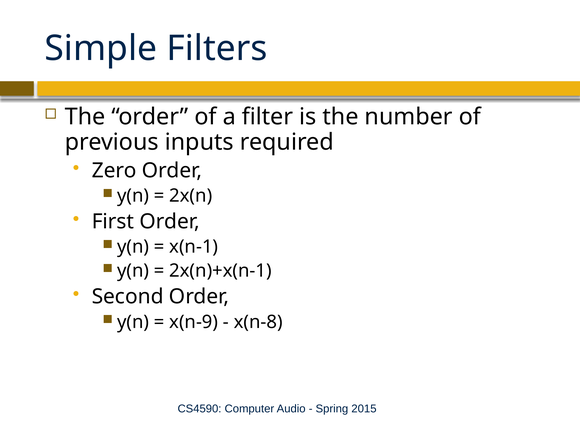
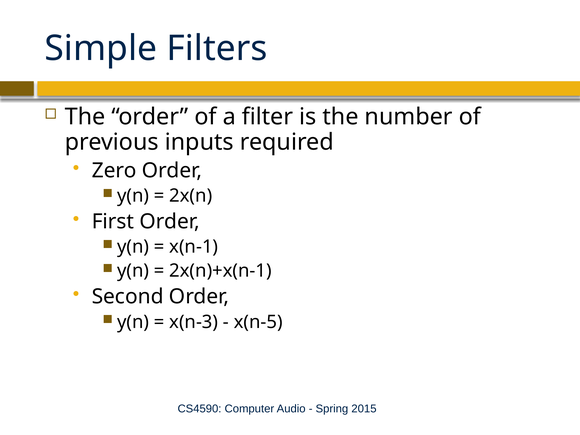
x(n-9: x(n-9 -> x(n-3
x(n-8: x(n-8 -> x(n-5
